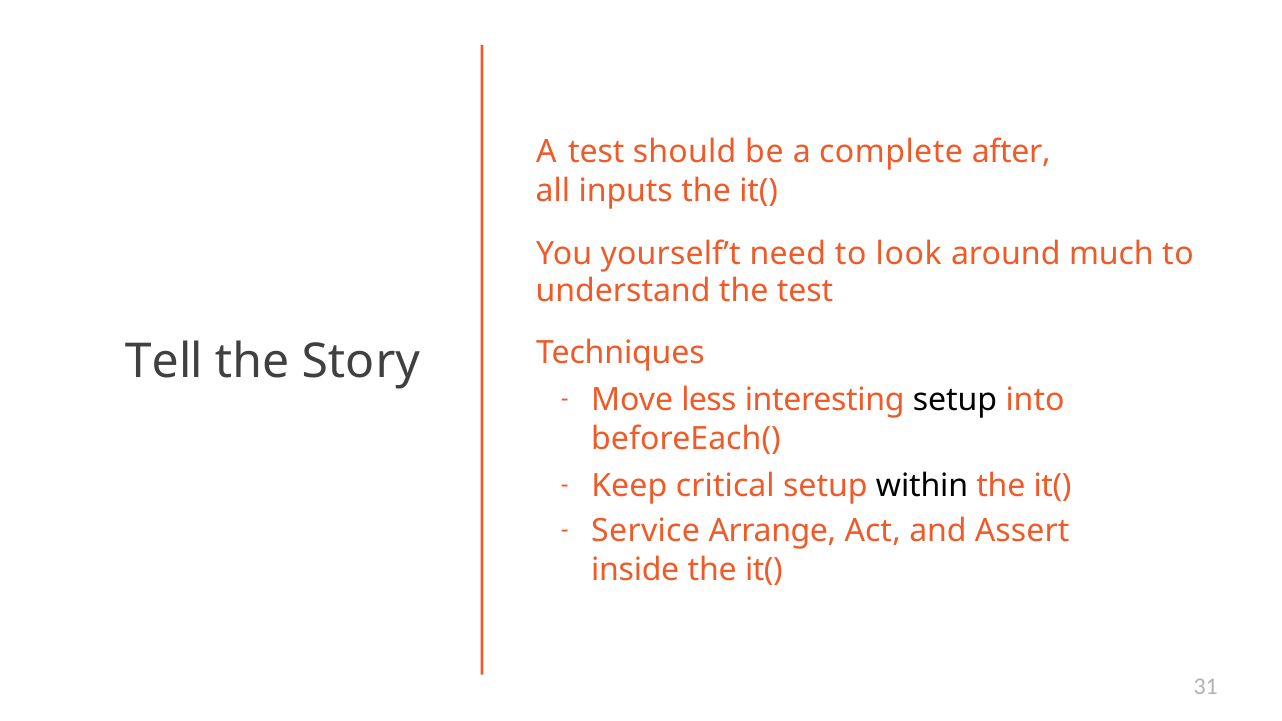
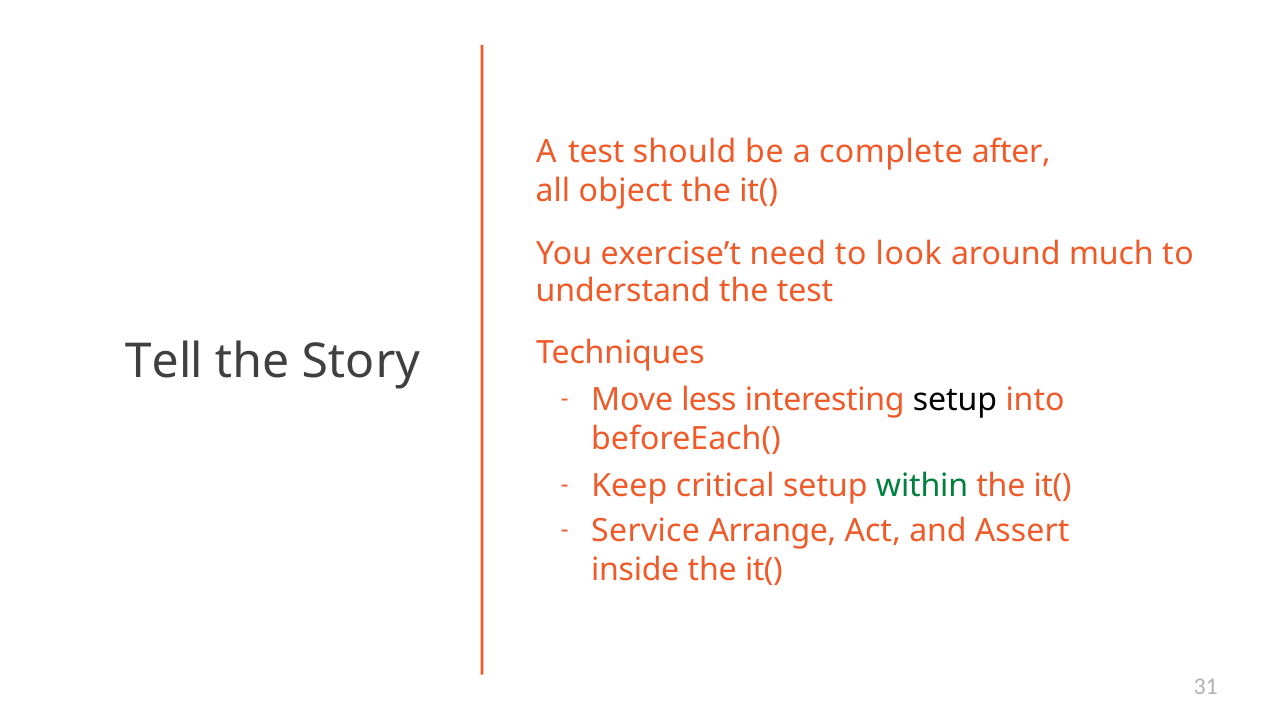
inputs: inputs -> object
yourself’t: yourself’t -> exercise’t
within colour: black -> green
